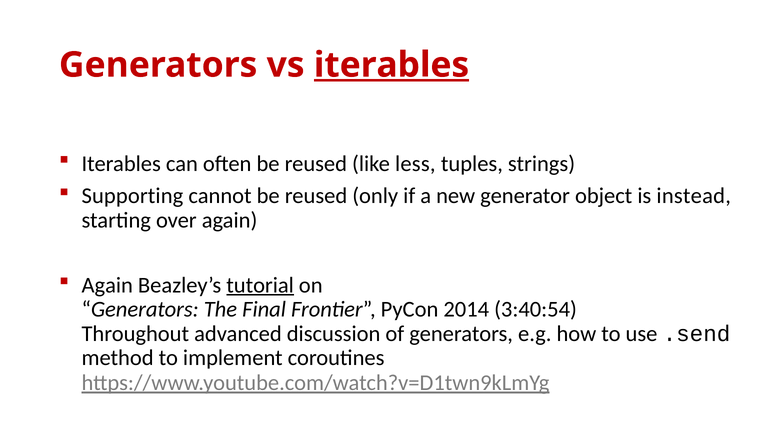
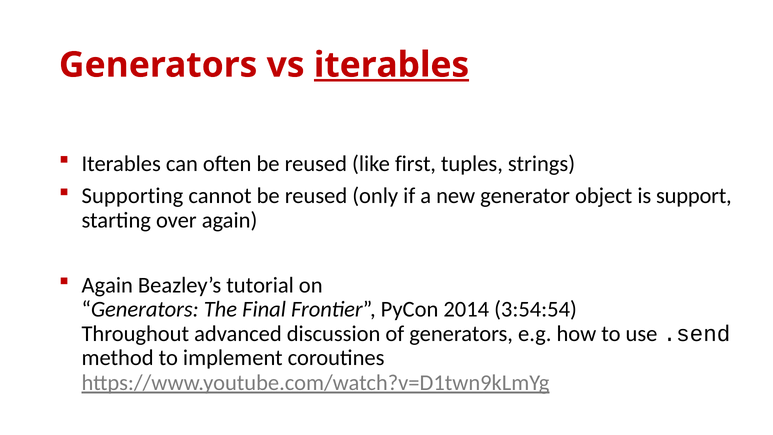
less: less -> first
instead: instead -> support
tutorial underline: present -> none
3:40:54: 3:40:54 -> 3:54:54
